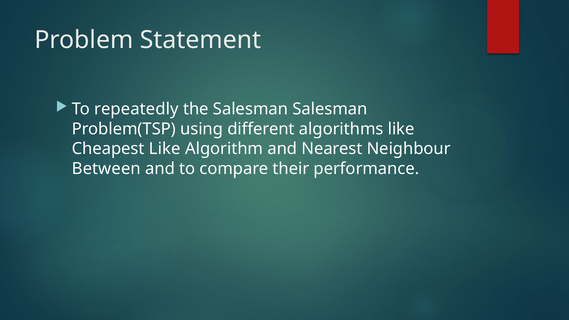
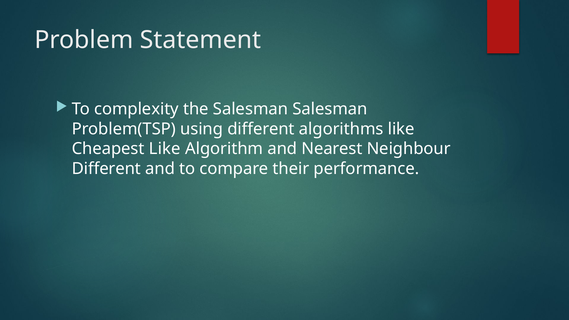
repeatedly: repeatedly -> complexity
Between at (106, 169): Between -> Different
